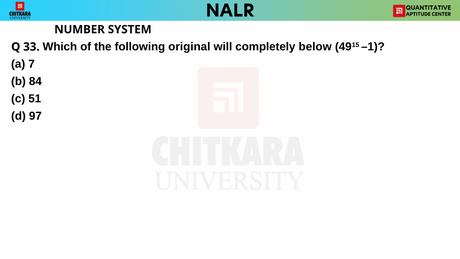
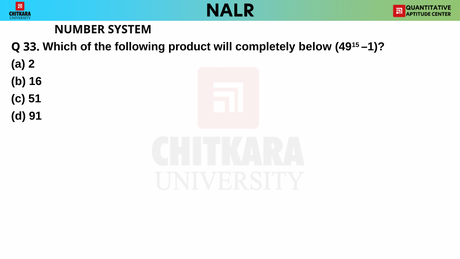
original: original -> product
7: 7 -> 2
84: 84 -> 16
97: 97 -> 91
